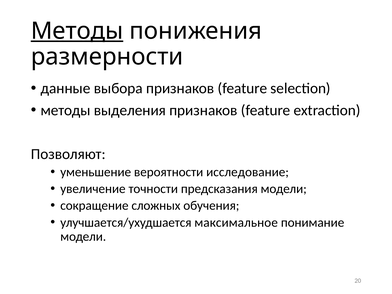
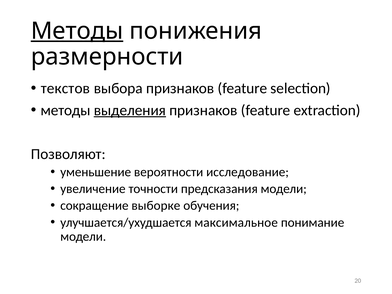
данные: данные -> текстов
выделения underline: none -> present
сложных: сложных -> выборке
